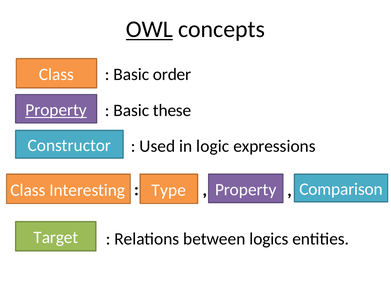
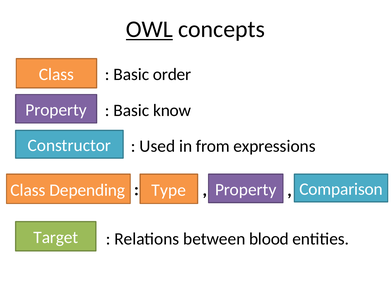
Property at (56, 110) underline: present -> none
these: these -> know
logic: logic -> from
Interesting: Interesting -> Depending
logics: logics -> blood
